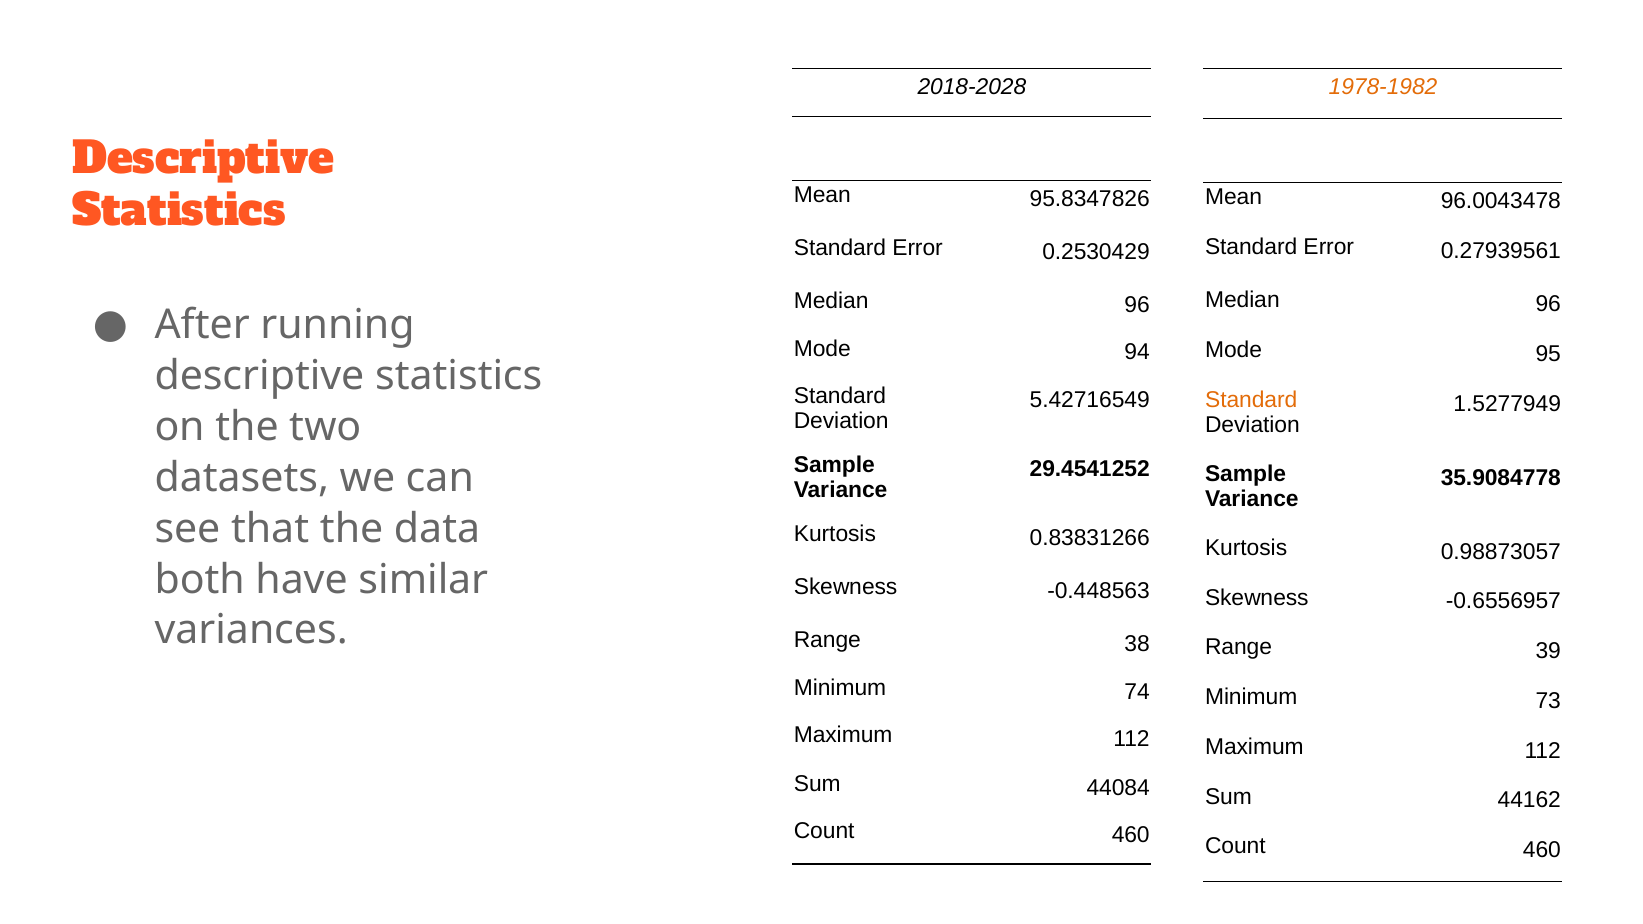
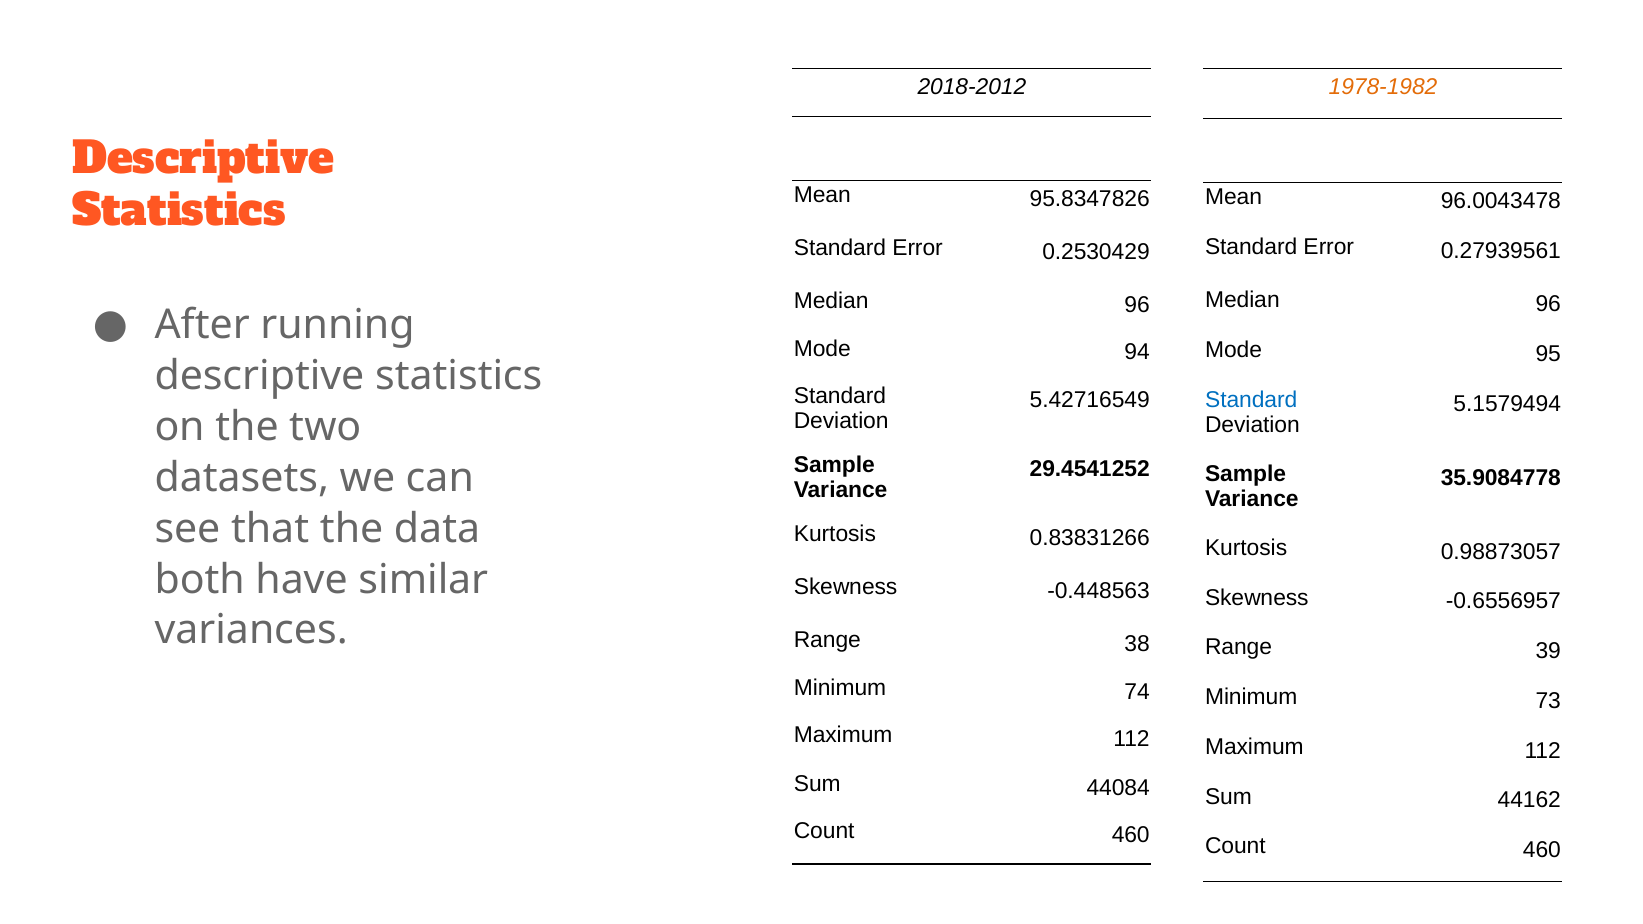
2018-2028: 2018-2028 -> 2018-2012
Standard at (1251, 400) colour: orange -> blue
1.5277949: 1.5277949 -> 5.1579494
